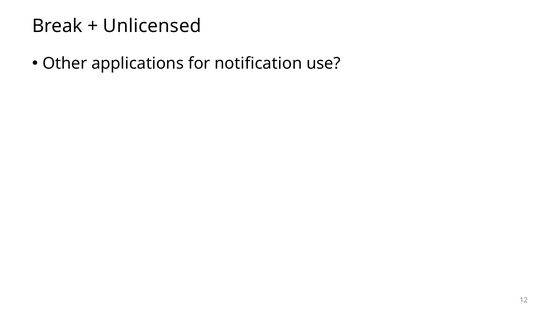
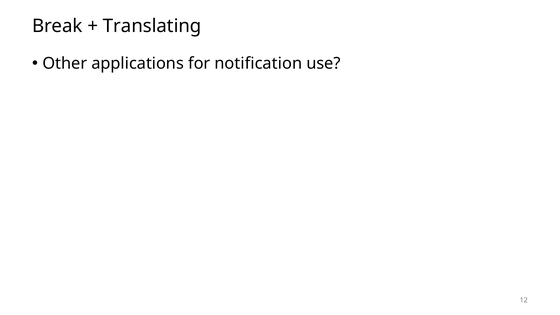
Unlicensed: Unlicensed -> Translating
